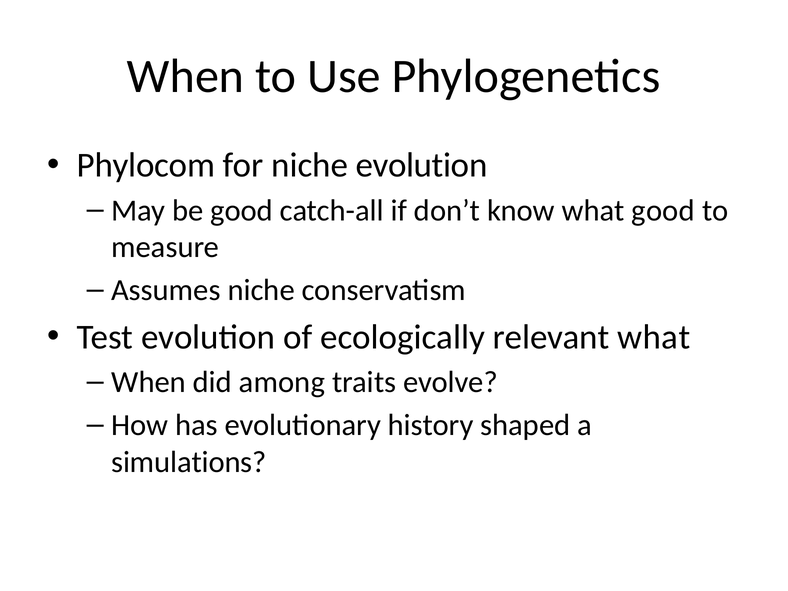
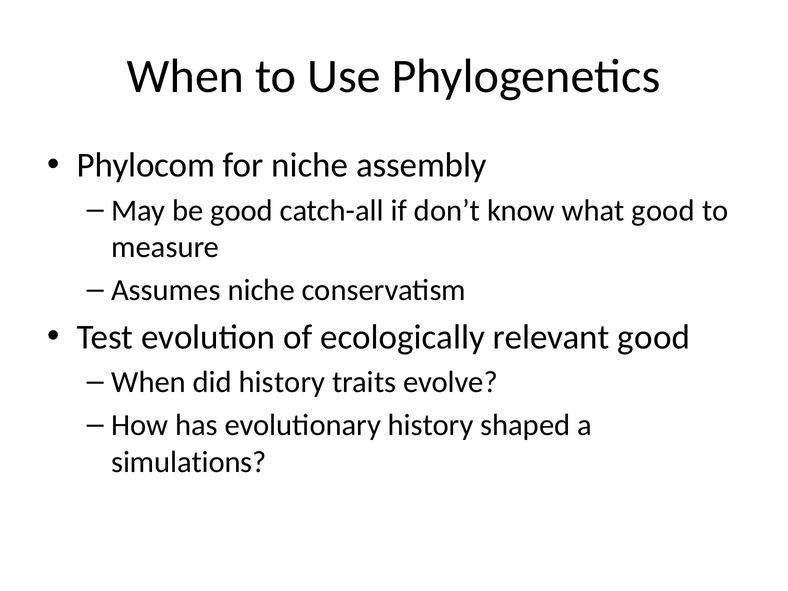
niche evolution: evolution -> assembly
relevant what: what -> good
did among: among -> history
